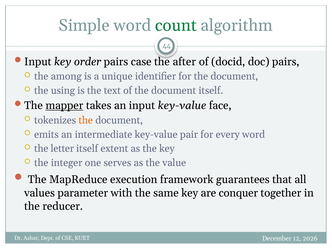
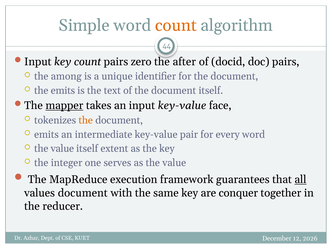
count at (176, 25) colour: green -> orange
key order: order -> count
case: case -> zero
the using: using -> emits
letter at (62, 149): letter -> value
all underline: none -> present
values parameter: parameter -> document
